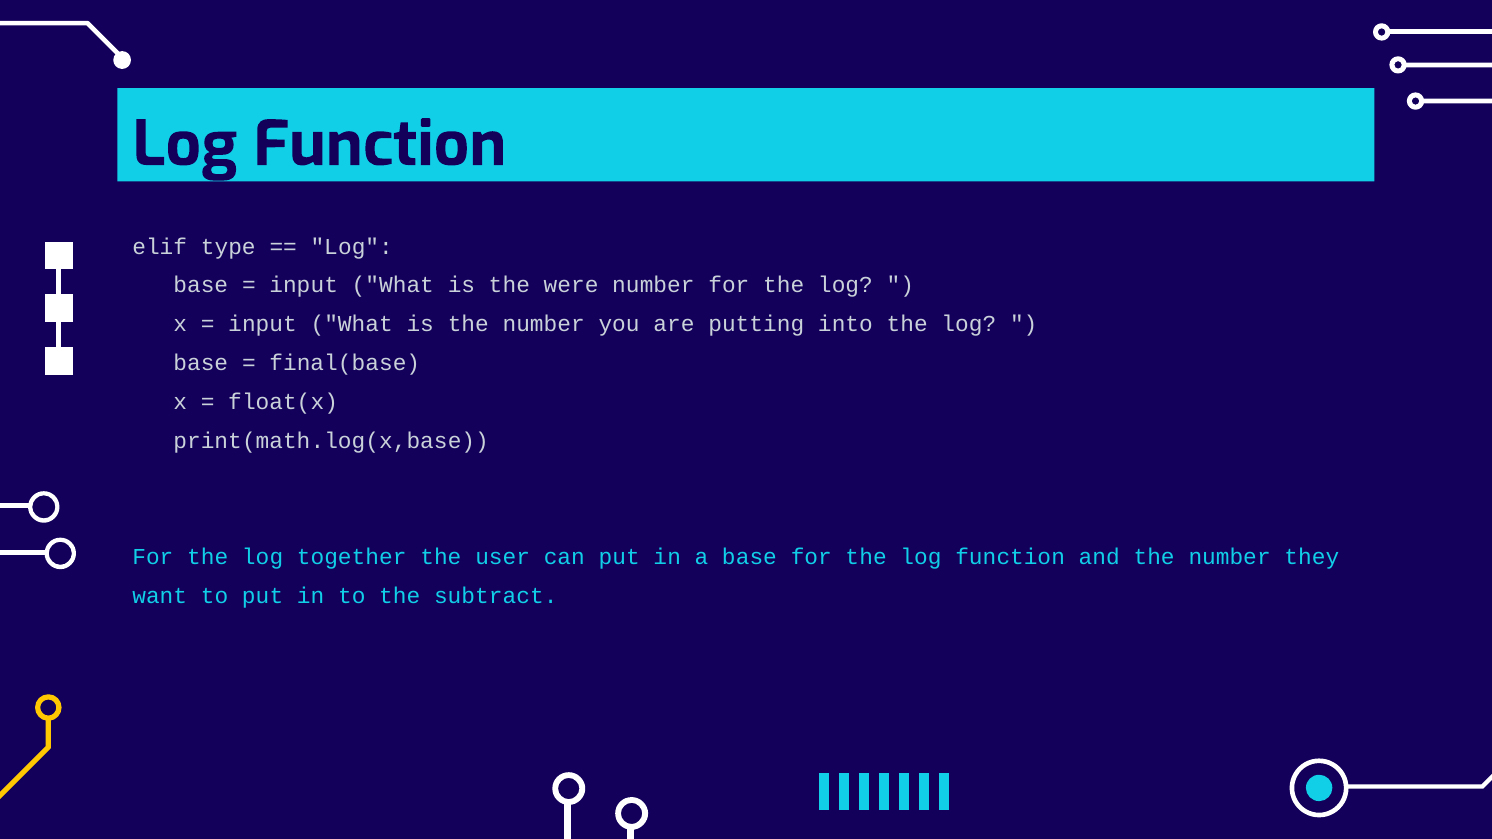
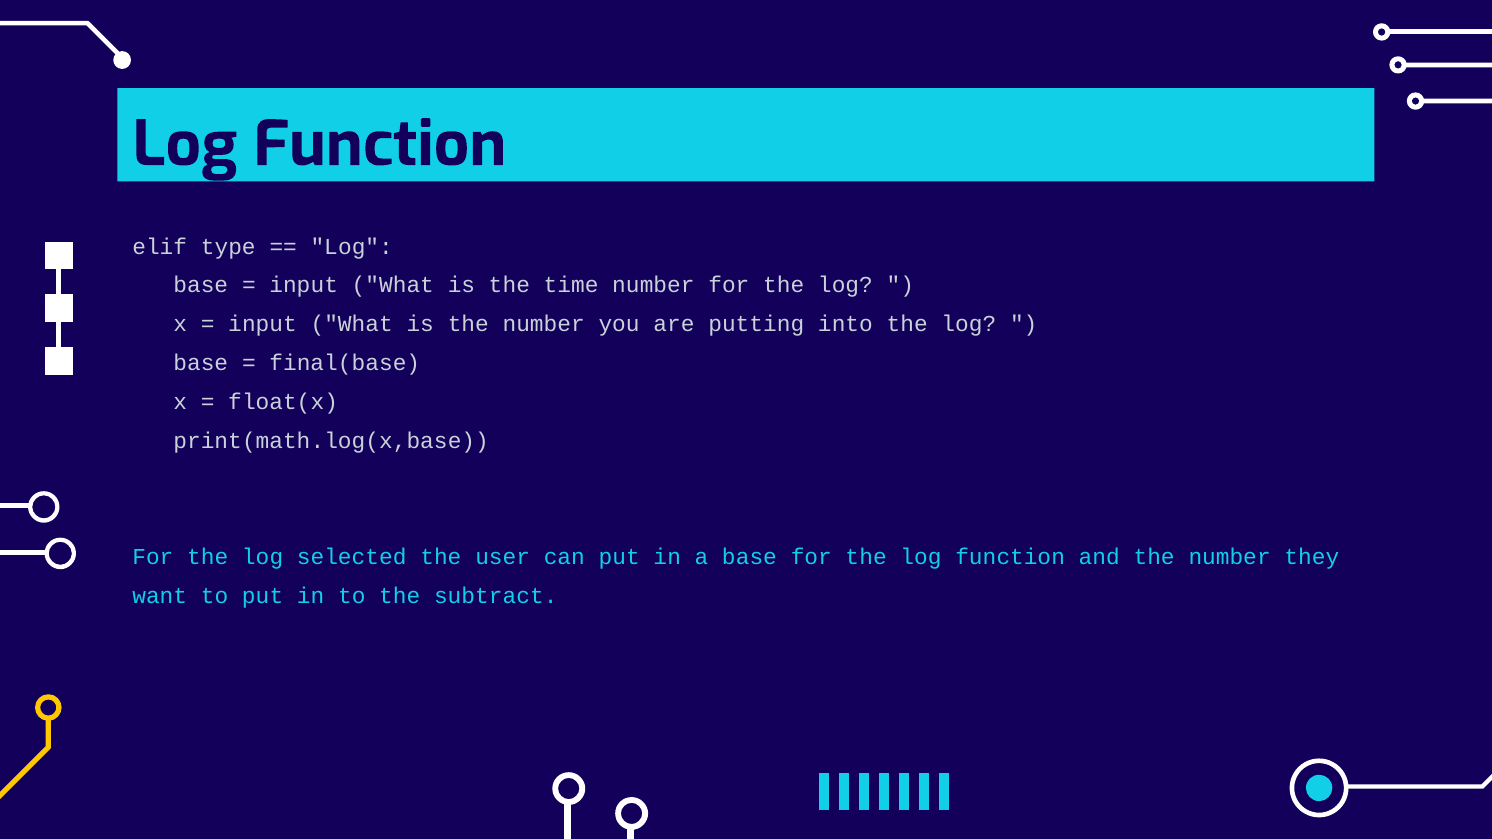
were: were -> time
together: together -> selected
